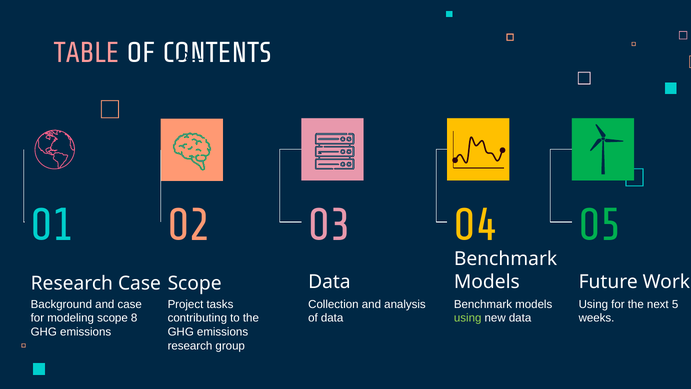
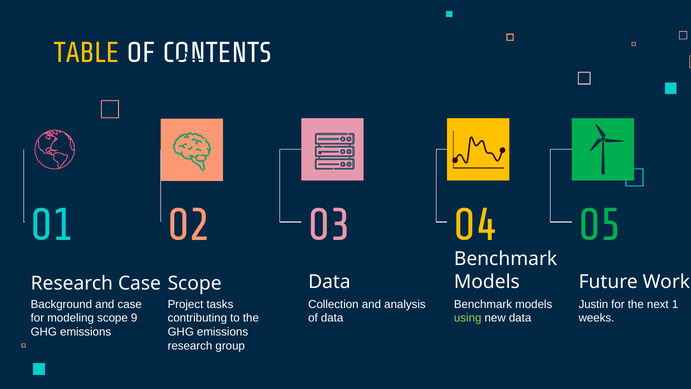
TABLE colour: pink -> yellow
Using at (593, 304): Using -> Justin
5: 5 -> 1
8: 8 -> 9
